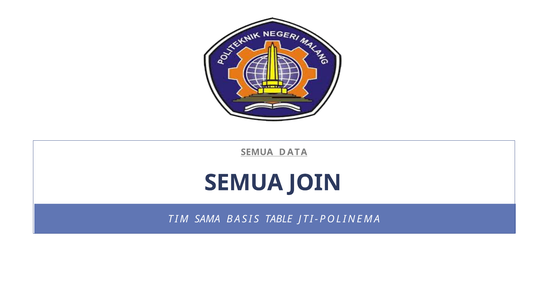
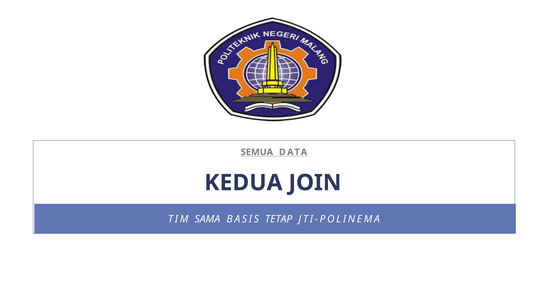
SEMUA at (244, 183): SEMUA -> KEDUA
TABLE: TABLE -> TETAP
